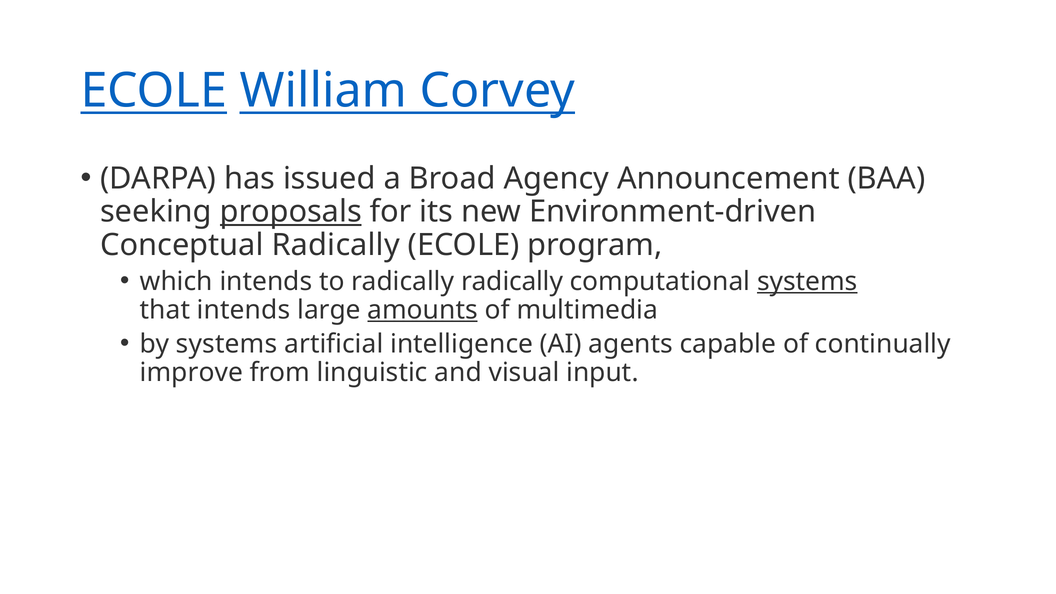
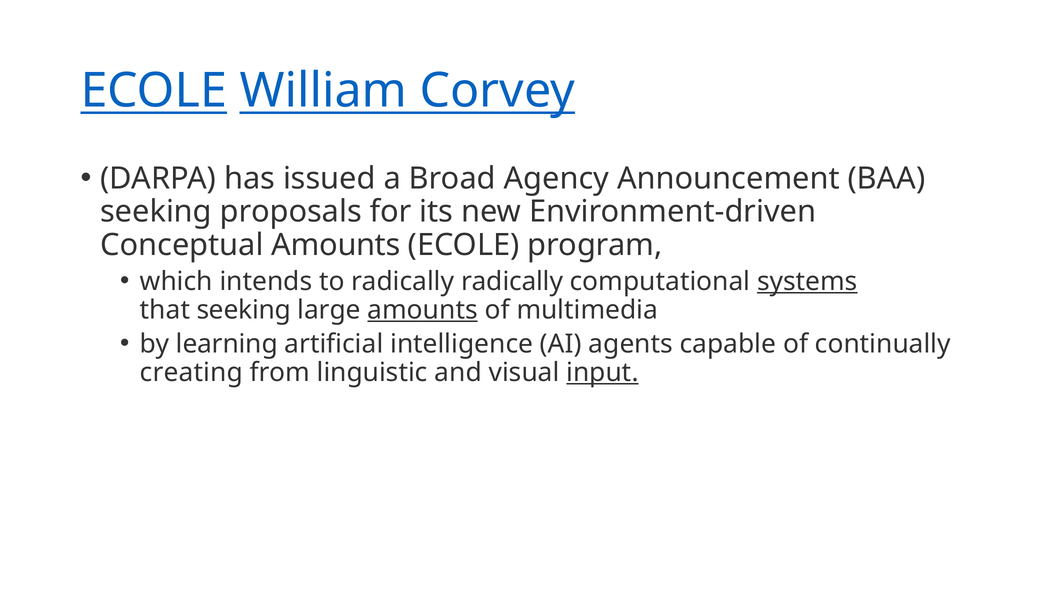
proposals underline: present -> none
Conceptual Radically: Radically -> Amounts
that intends: intends -> seeking
by systems: systems -> learning
improve: improve -> creating
input underline: none -> present
